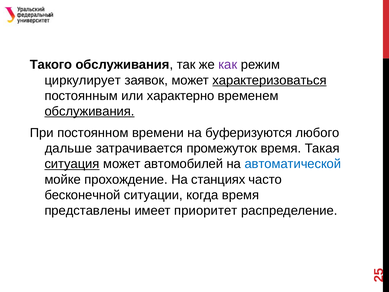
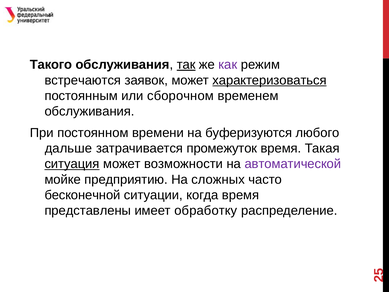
так underline: none -> present
циркулирует: циркулирует -> встречаются
характерно: характерно -> сборочном
обслуживания at (90, 111) underline: present -> none
автомобилей: автомобилей -> возможности
автоматической colour: blue -> purple
прохождение: прохождение -> предприятию
станциях: станциях -> сложных
приоритет: приоритет -> обработку
